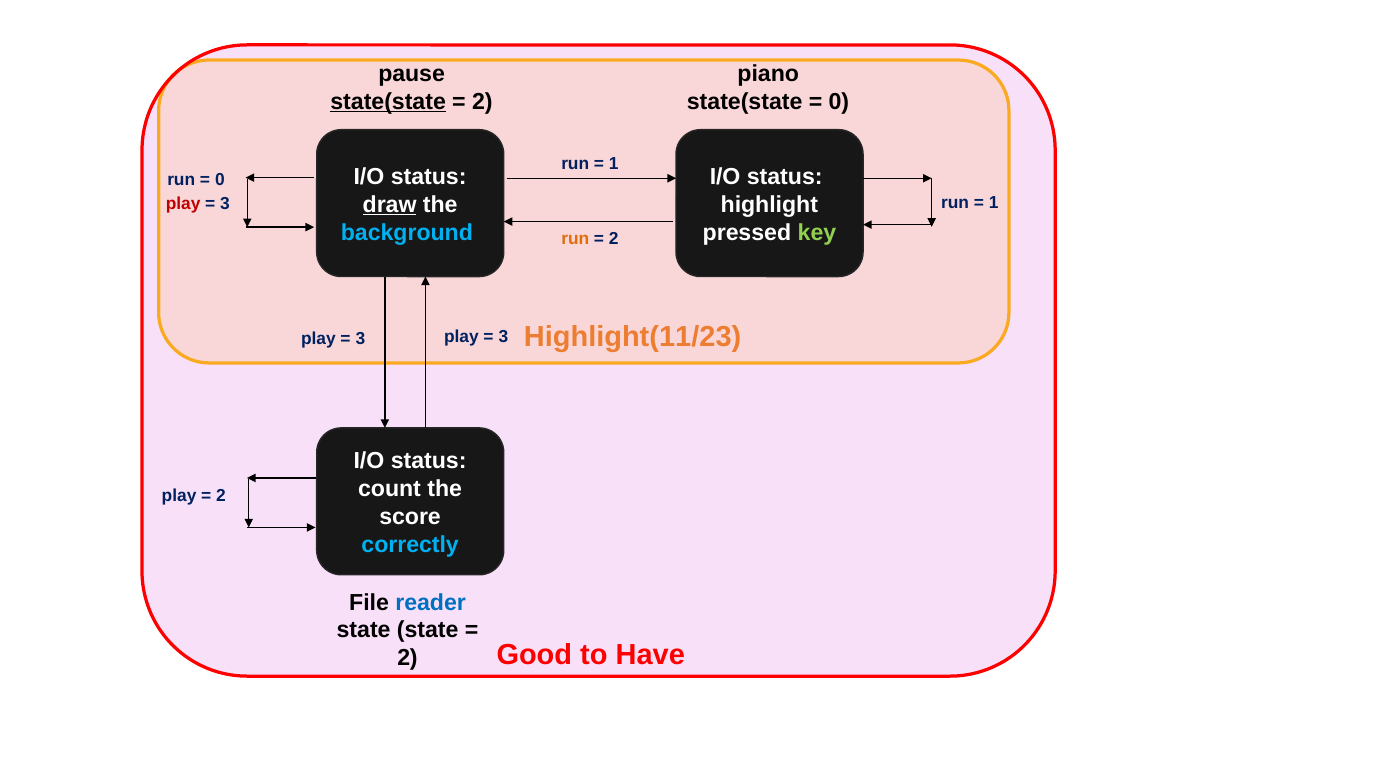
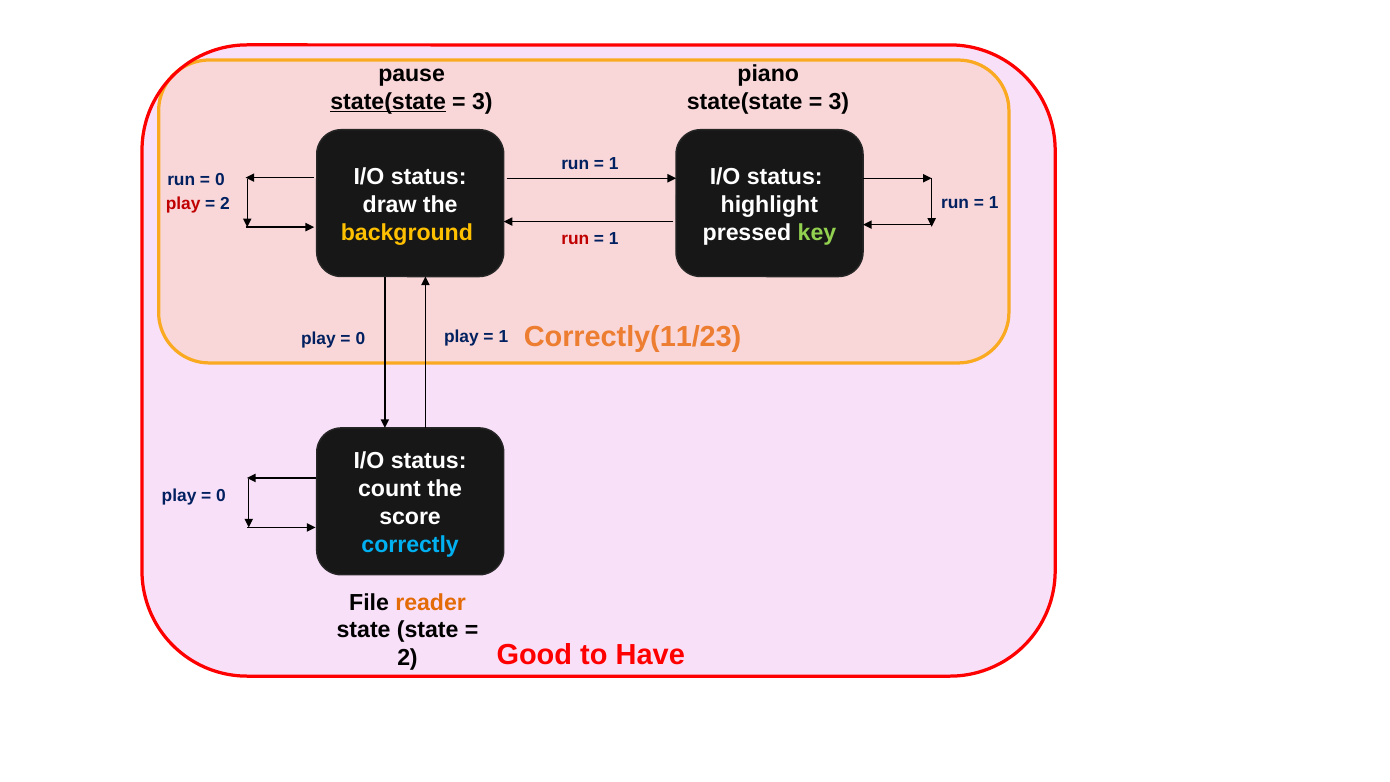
2 at (482, 102): 2 -> 3
0 at (839, 102): 0 -> 3
draw underline: present -> none
3 at (225, 203): 3 -> 2
background colour: light blue -> yellow
run at (575, 239) colour: orange -> red
2 at (614, 239): 2 -> 1
Highlight(11/23: Highlight(11/23 -> Correctly(11/23
3 at (360, 339): 3 -> 0
3 at (503, 337): 3 -> 1
2 at (221, 496): 2 -> 0
reader colour: blue -> orange
